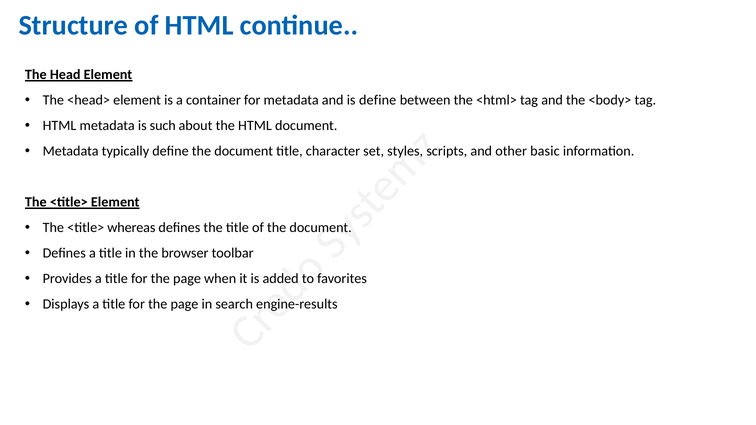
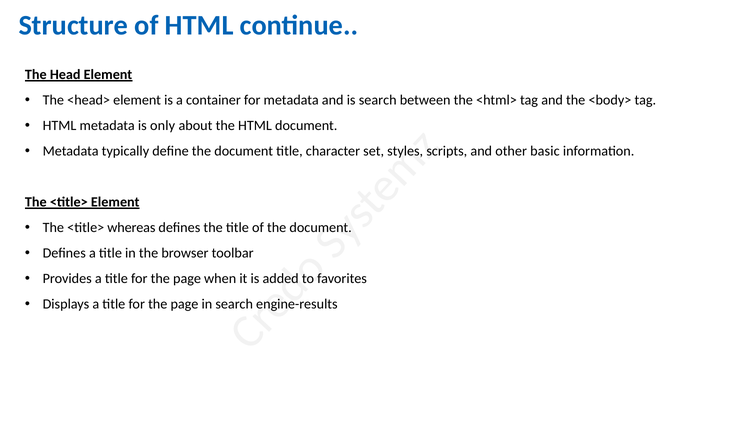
is define: define -> search
such: such -> only
